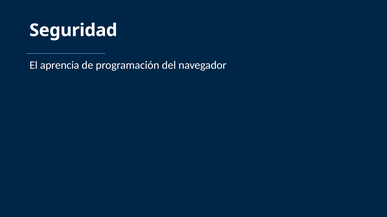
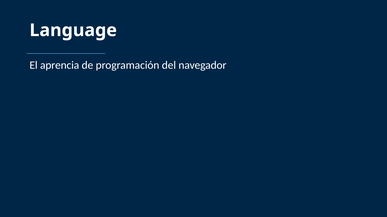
Seguridad: Seguridad -> Language
